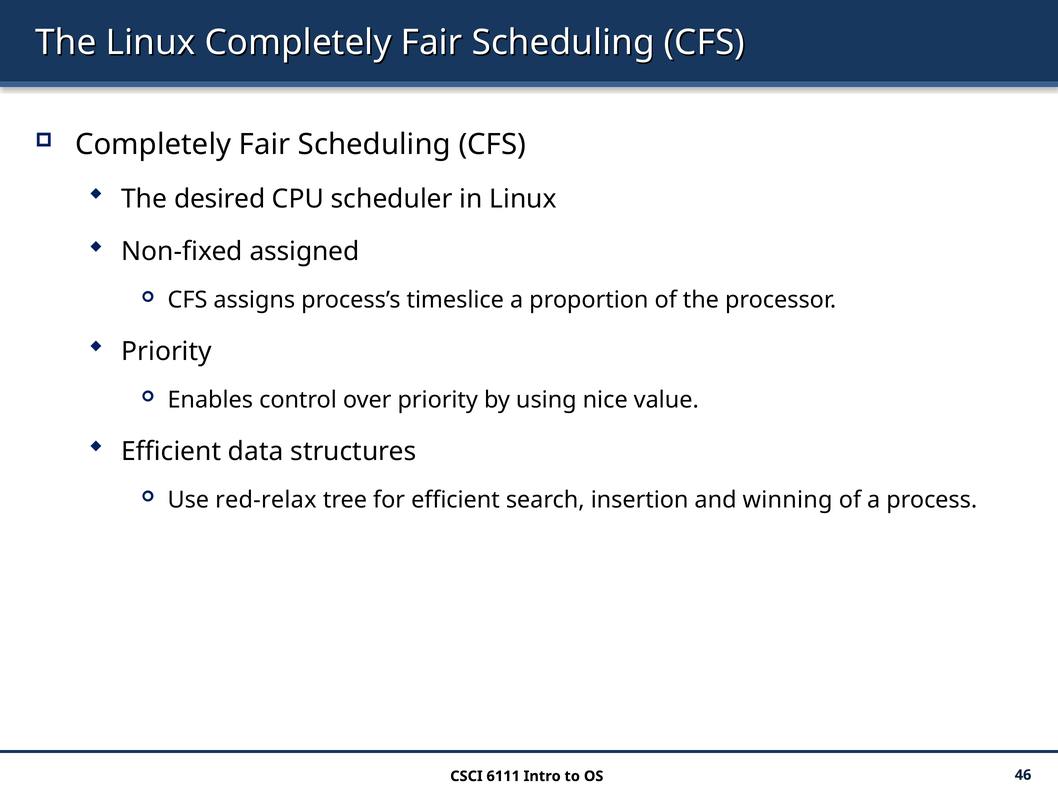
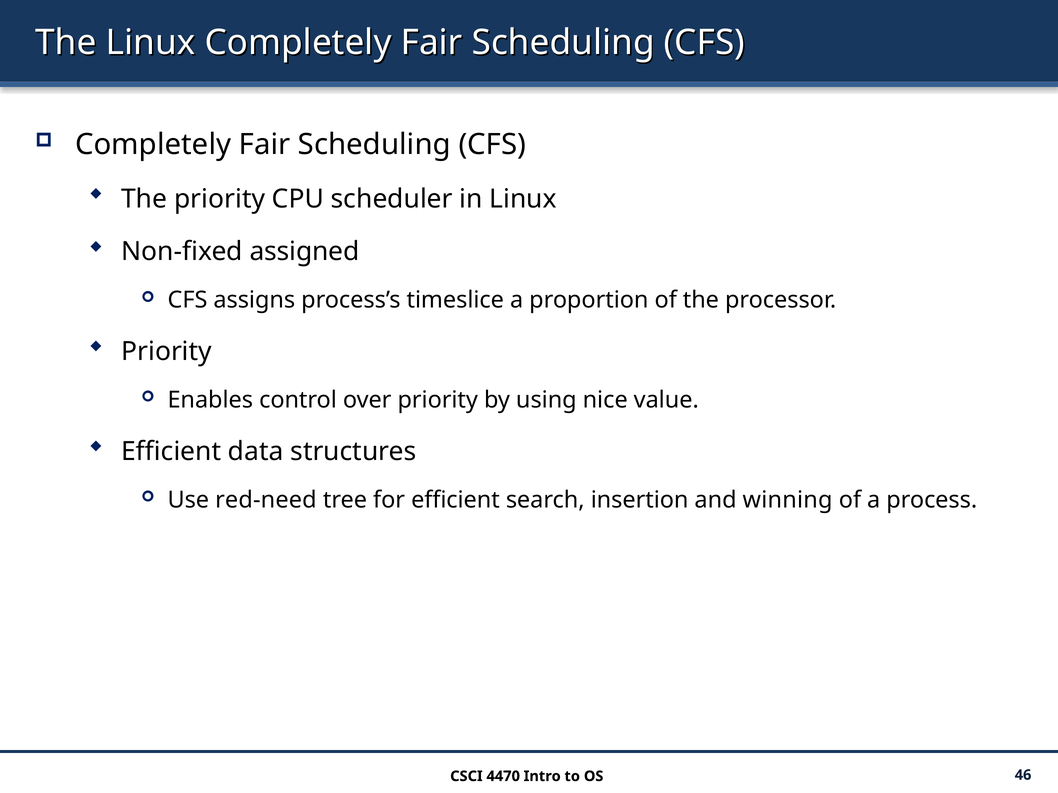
The desired: desired -> priority
red-relax: red-relax -> red-need
6111: 6111 -> 4470
